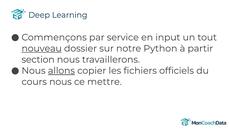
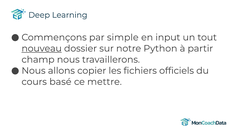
service: service -> simple
section: section -> champ
allons underline: present -> none
cours nous: nous -> basé
